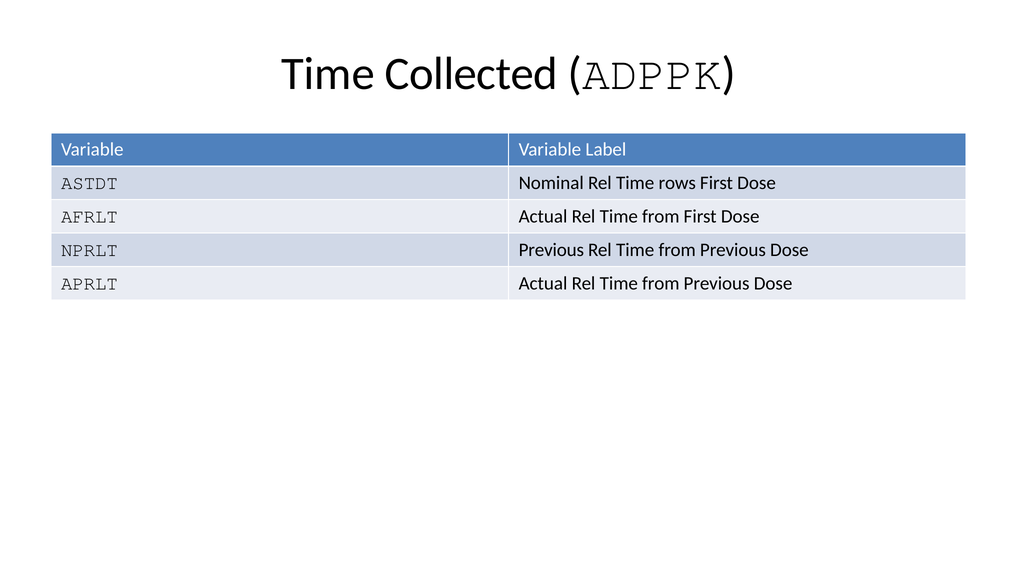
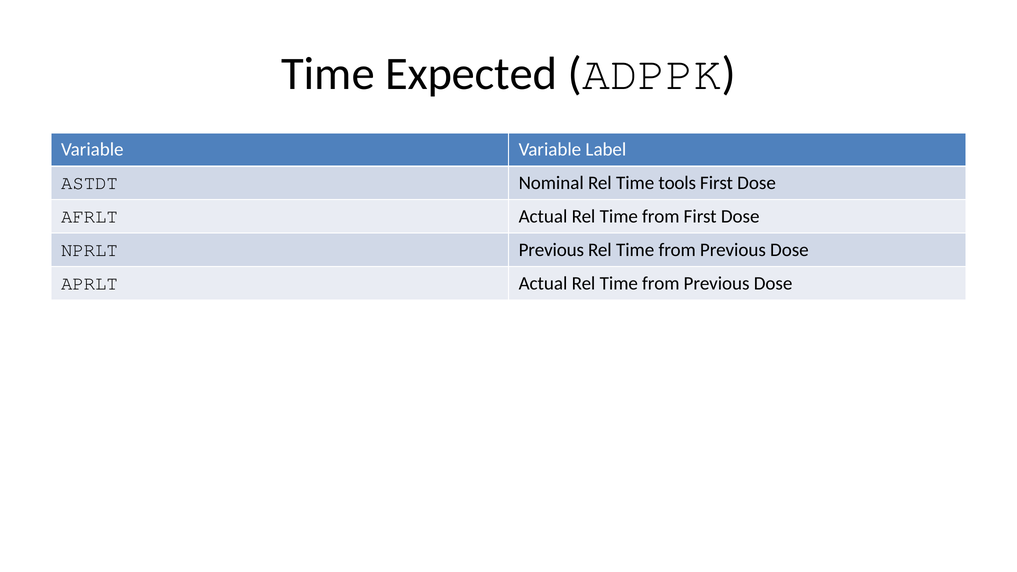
Collected: Collected -> Expected
rows: rows -> tools
